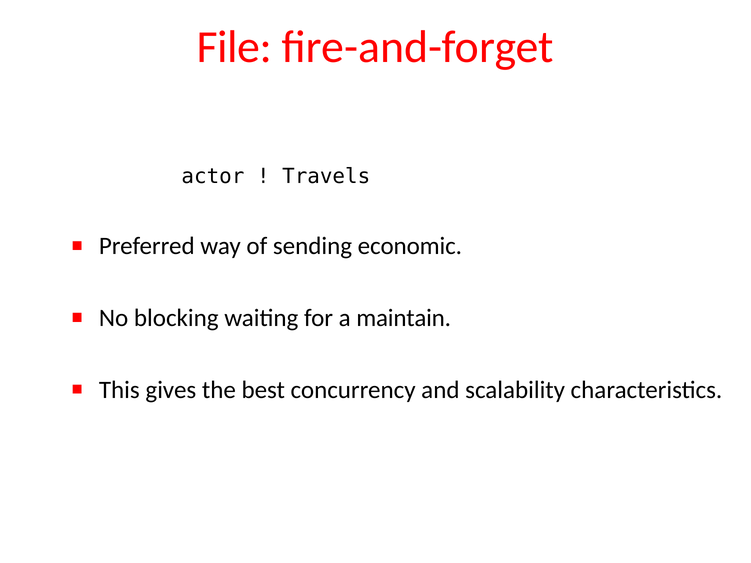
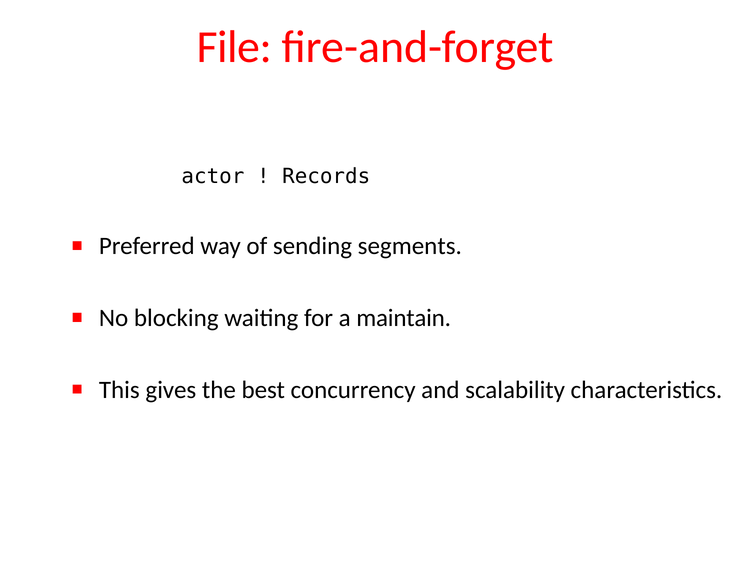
Travels: Travels -> Records
economic: economic -> segments
